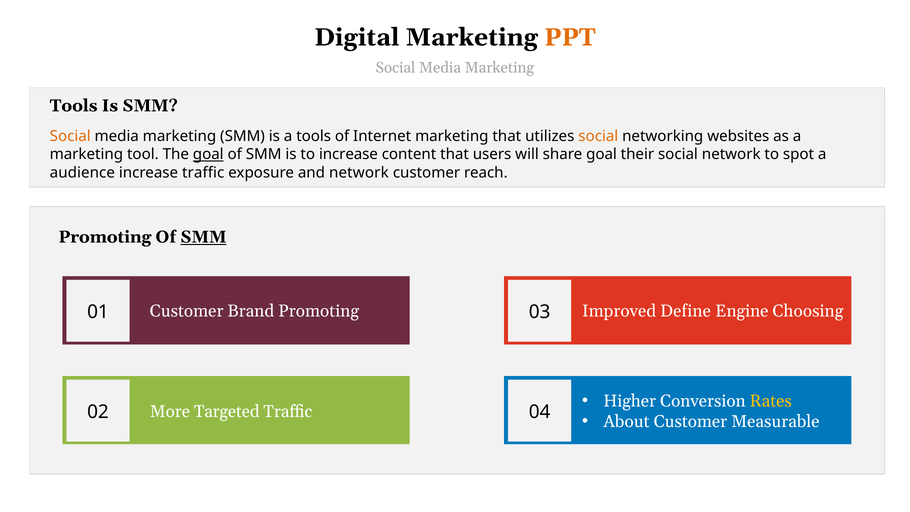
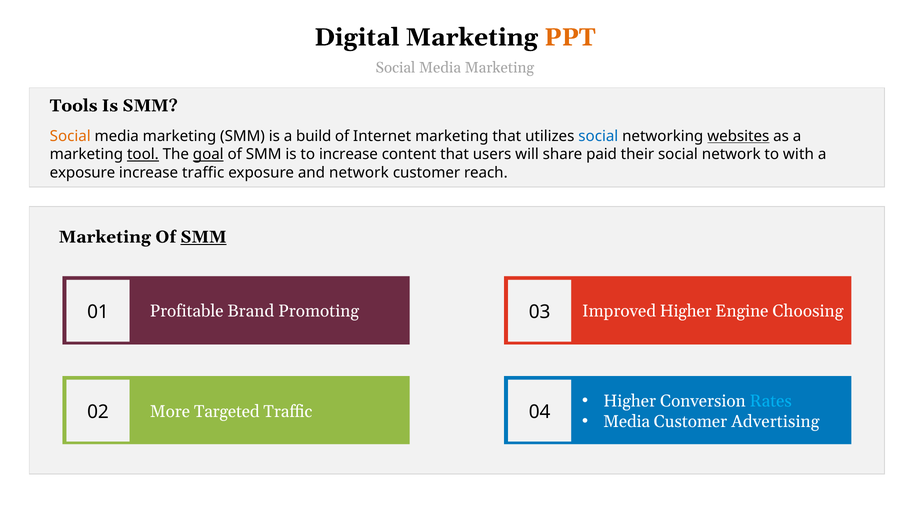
a tools: tools -> build
social at (598, 136) colour: orange -> blue
websites underline: none -> present
tool underline: none -> present
share goal: goal -> paid
spot: spot -> with
audience at (82, 173): audience -> exposure
Promoting at (105, 237): Promoting -> Marketing
Customer at (187, 311): Customer -> Profitable
Improved Define: Define -> Higher
Rates colour: yellow -> light blue
About at (626, 421): About -> Media
Measurable: Measurable -> Advertising
